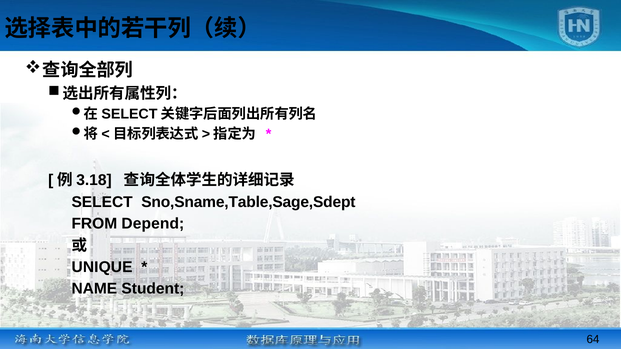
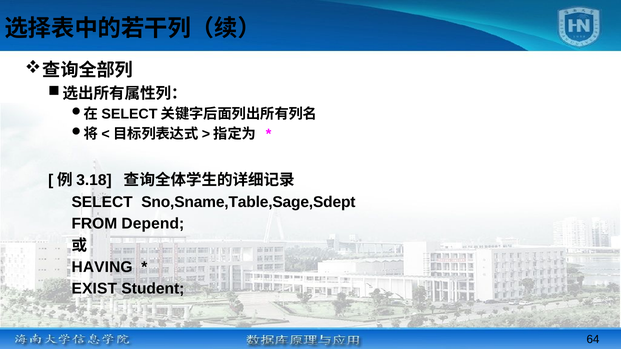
UNIQUE: UNIQUE -> HAVING
NAME: NAME -> EXIST
